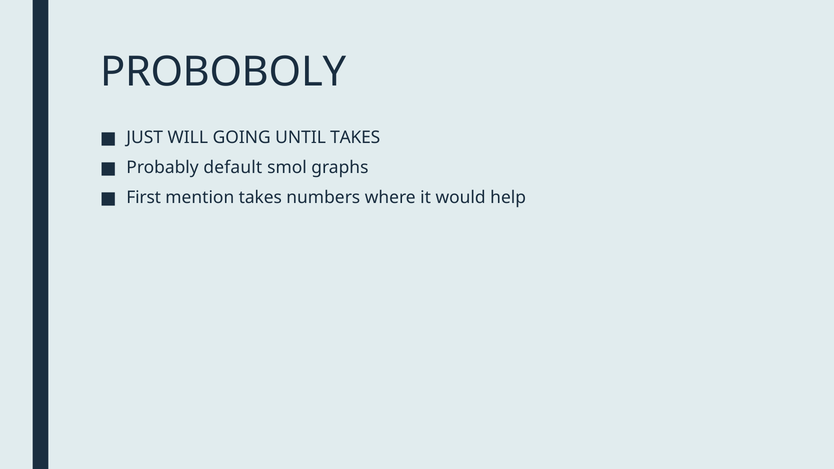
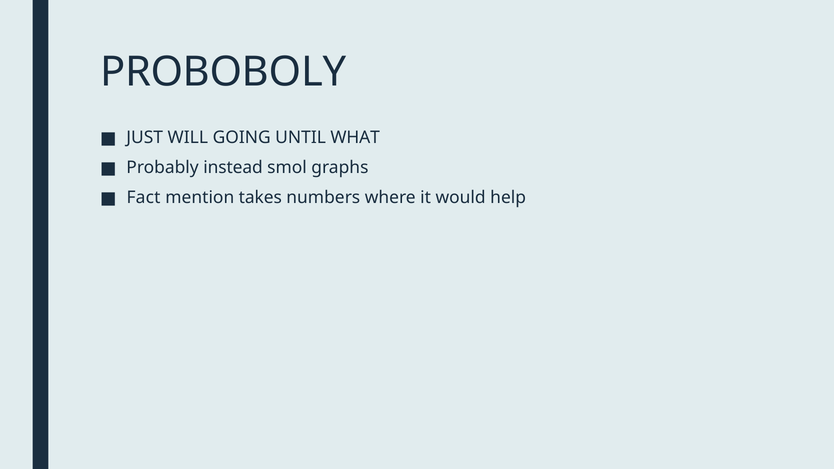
UNTIL TAKES: TAKES -> WHAT
default: default -> instead
First: First -> Fact
